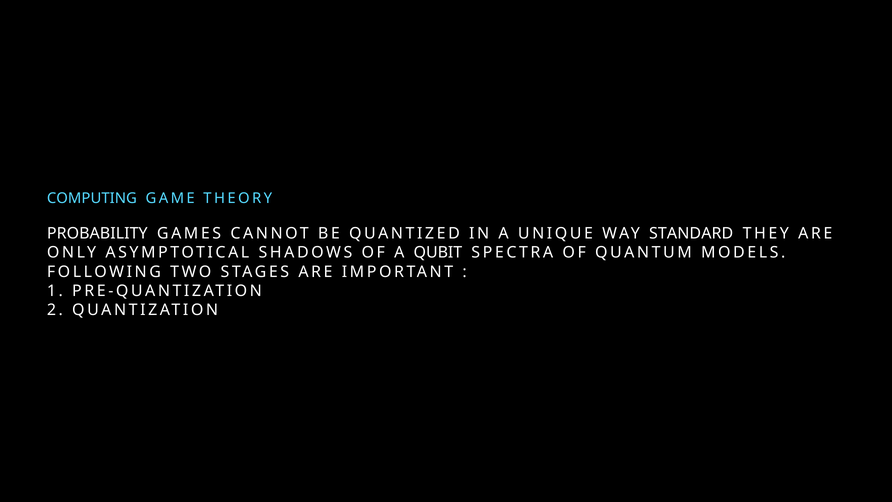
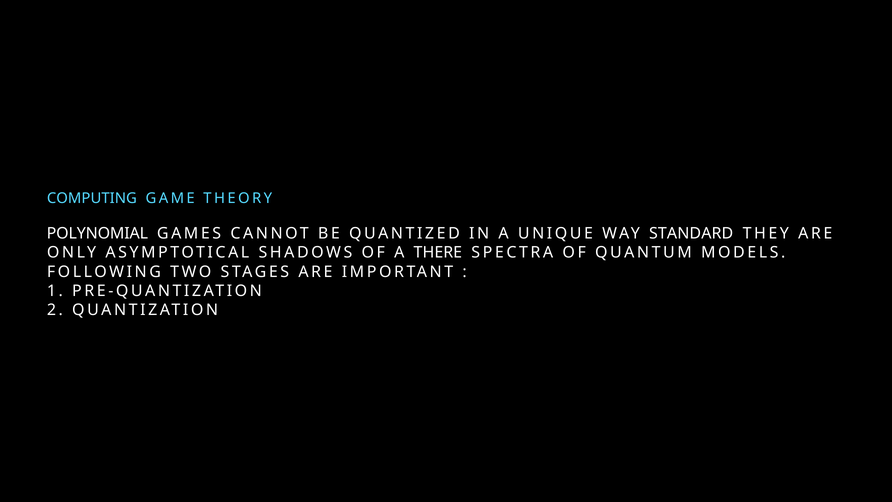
PROBABILITY: PROBABILITY -> POLYNOMIAL
QUBIT: QUBIT -> THERE
